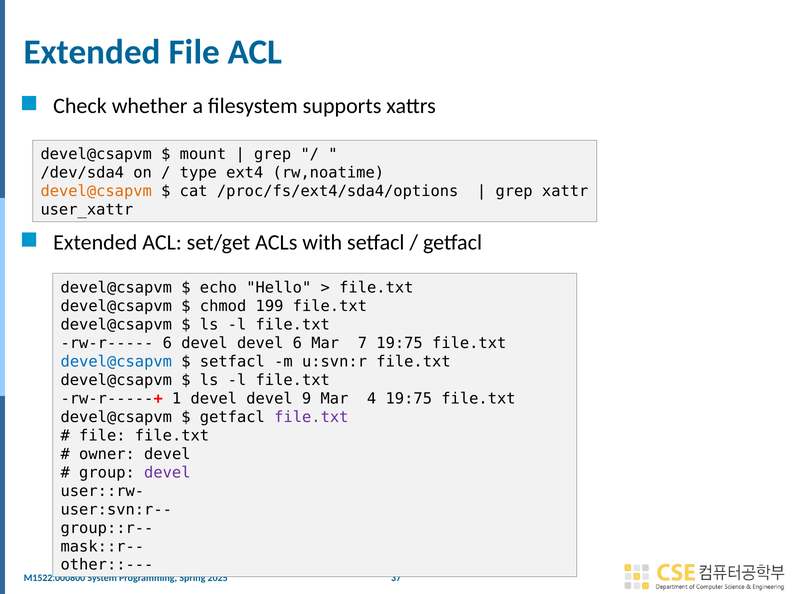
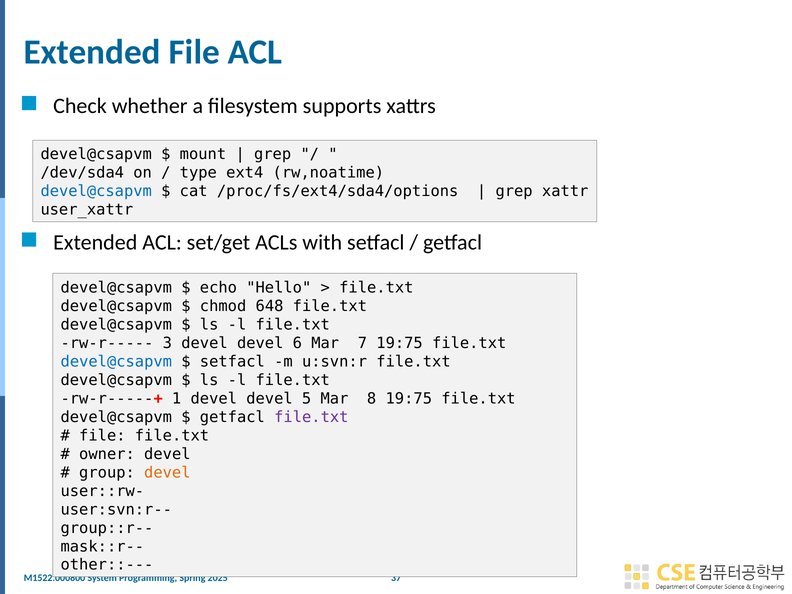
devel@csapvm at (96, 191) colour: orange -> blue
199: 199 -> 648
rw-r----- 6: 6 -> 3
9: 9 -> 5
4: 4 -> 8
devel at (167, 472) colour: purple -> orange
